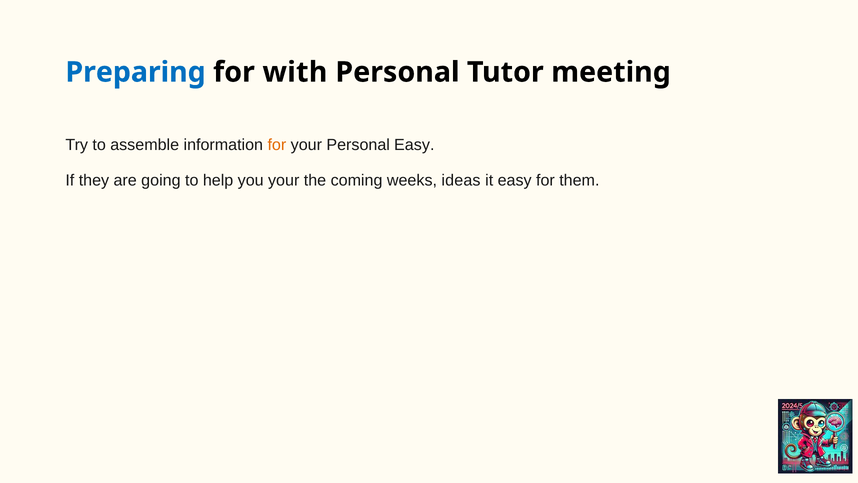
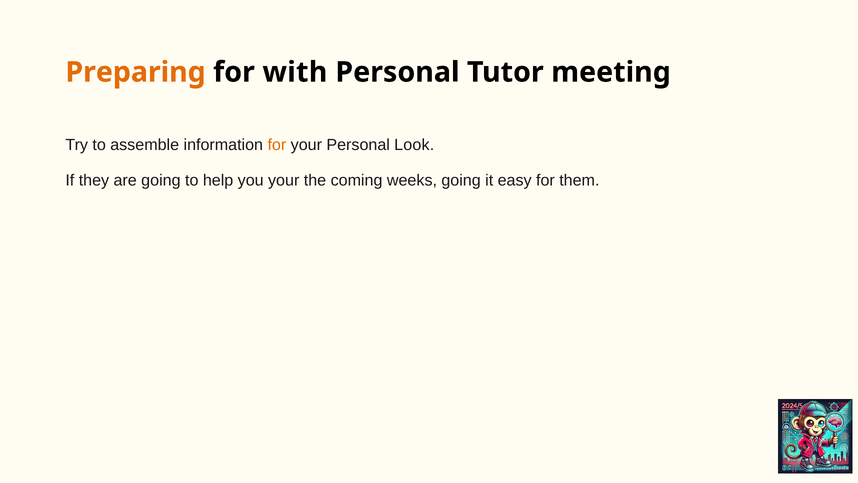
Preparing colour: blue -> orange
Personal Easy: Easy -> Look
weeks ideas: ideas -> going
